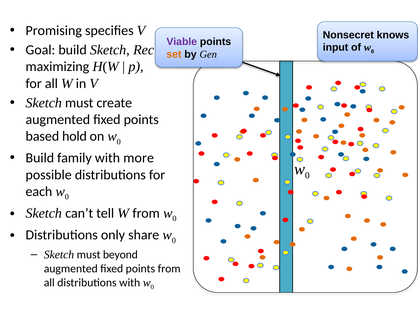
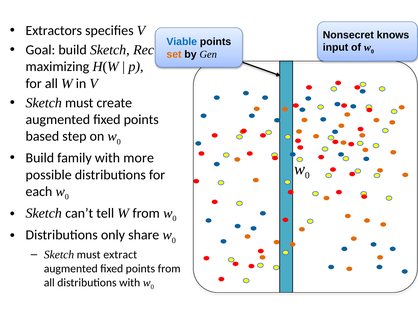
Promising: Promising -> Extractors
Viable colour: purple -> blue
hold: hold -> step
beyond: beyond -> extract
